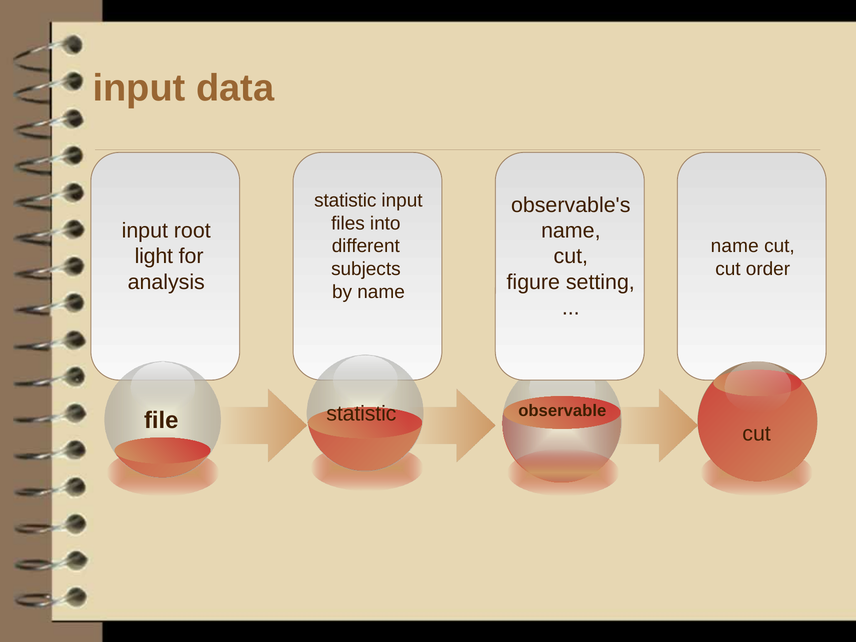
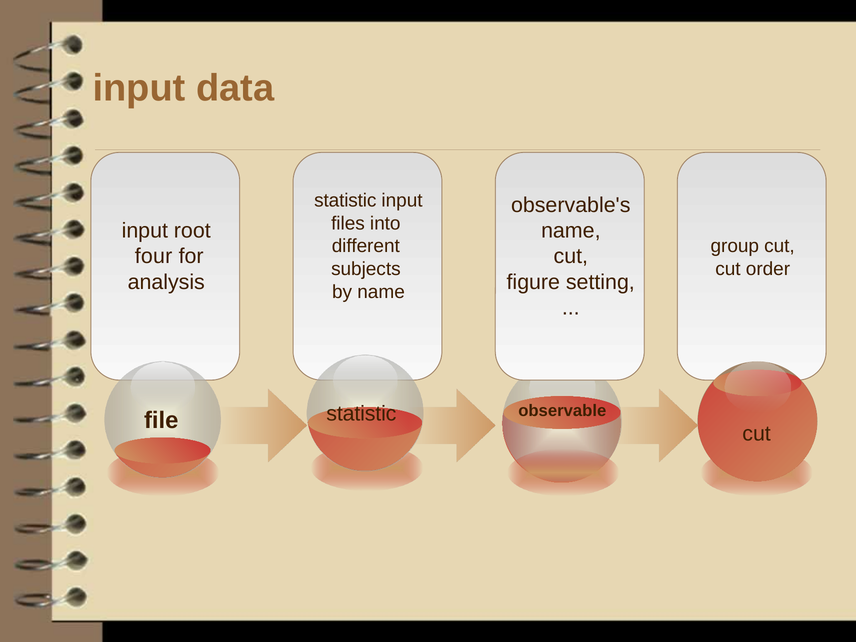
name at (735, 246): name -> group
light: light -> four
